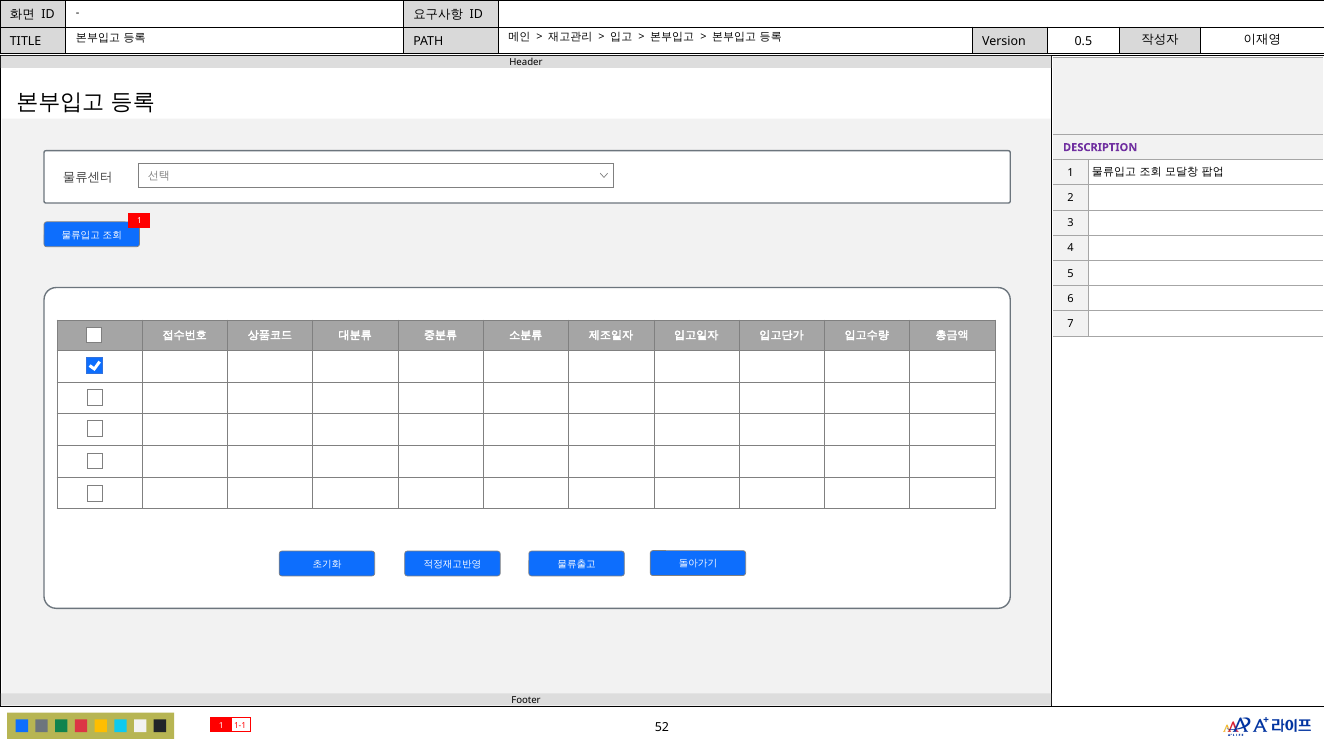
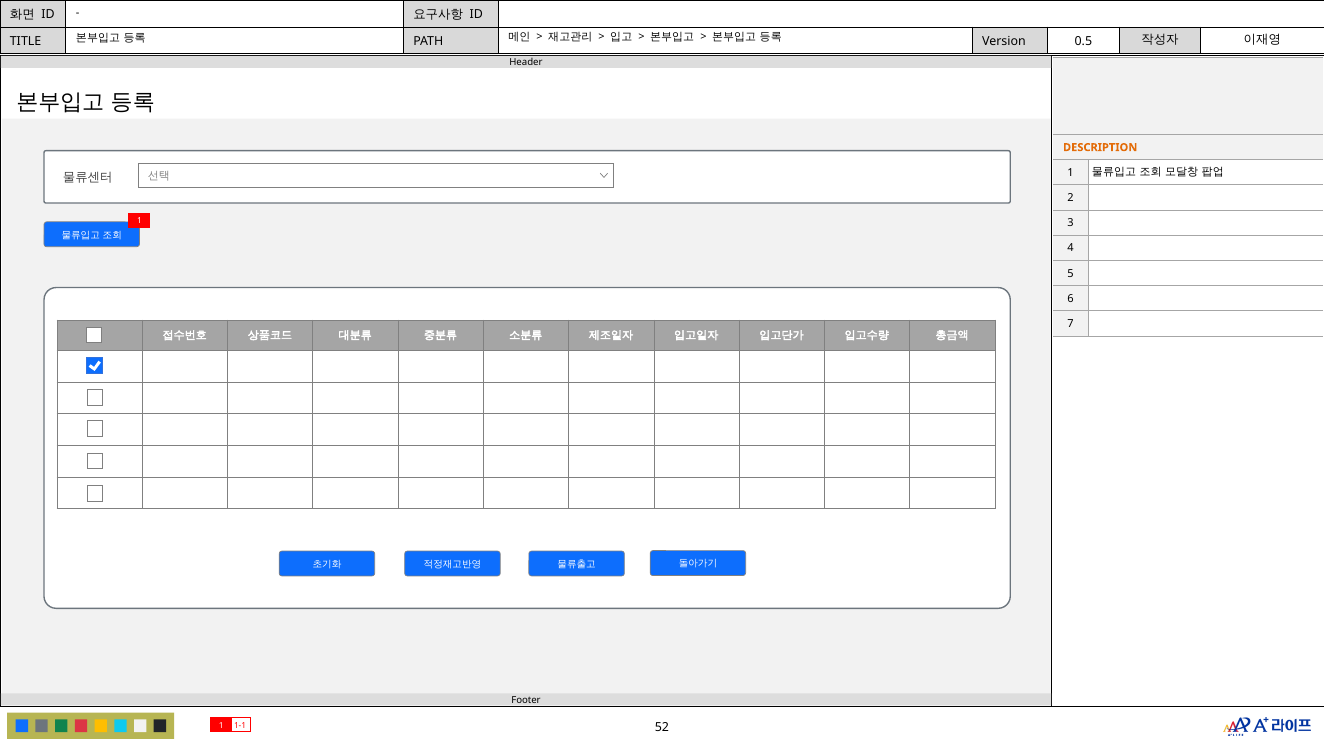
DESCRIPTION colour: purple -> orange
